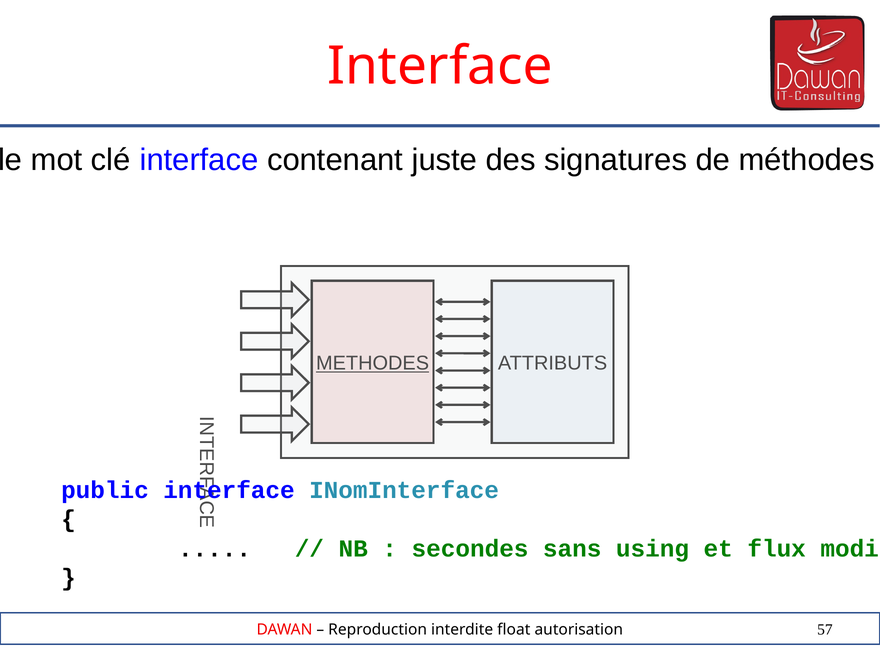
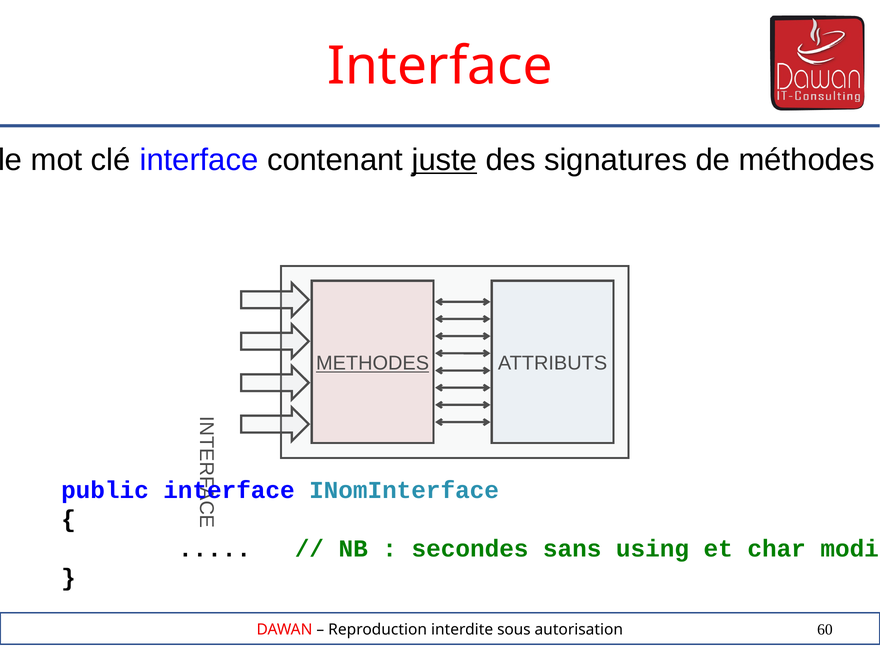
juste underline: none -> present
flux: flux -> char
float: float -> sous
57: 57 -> 60
